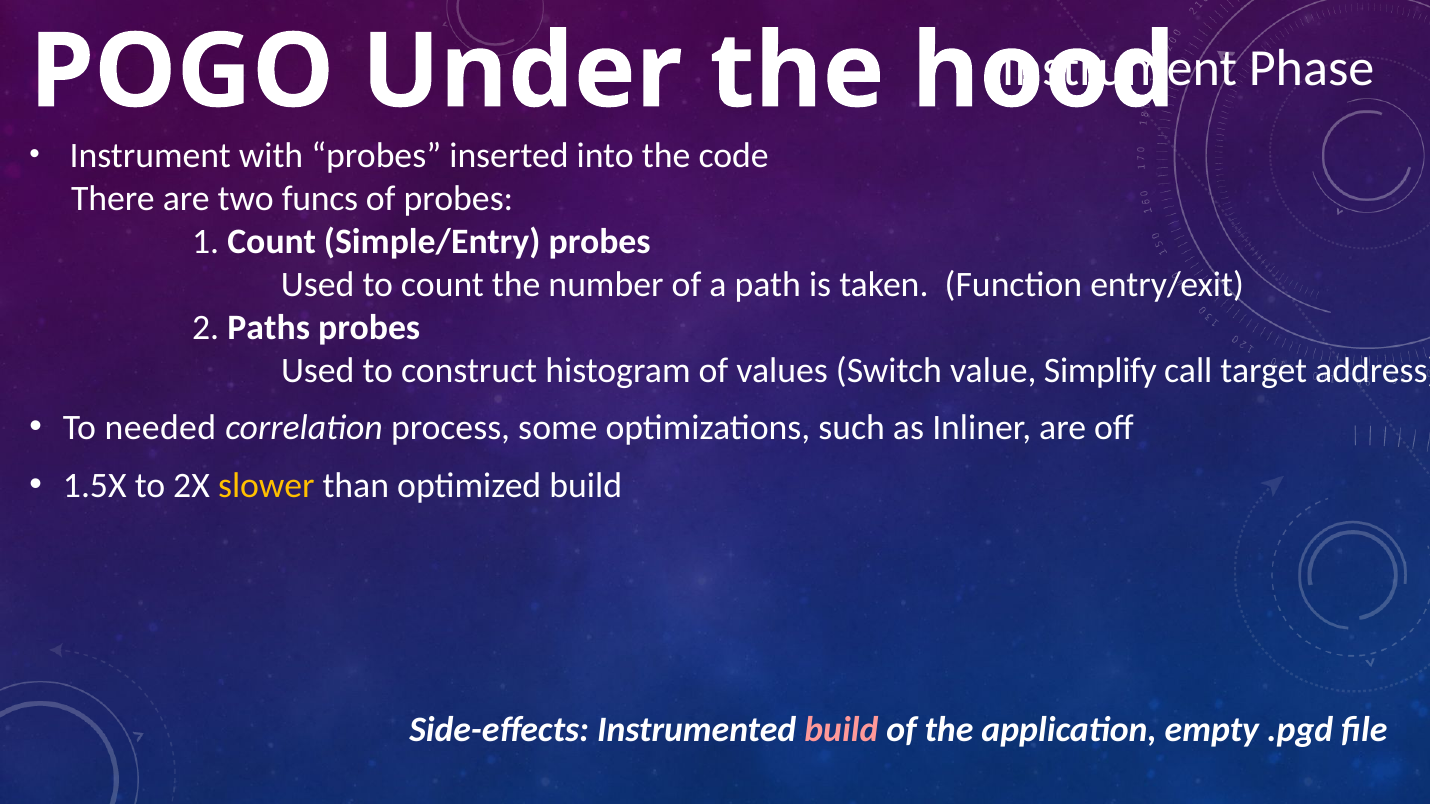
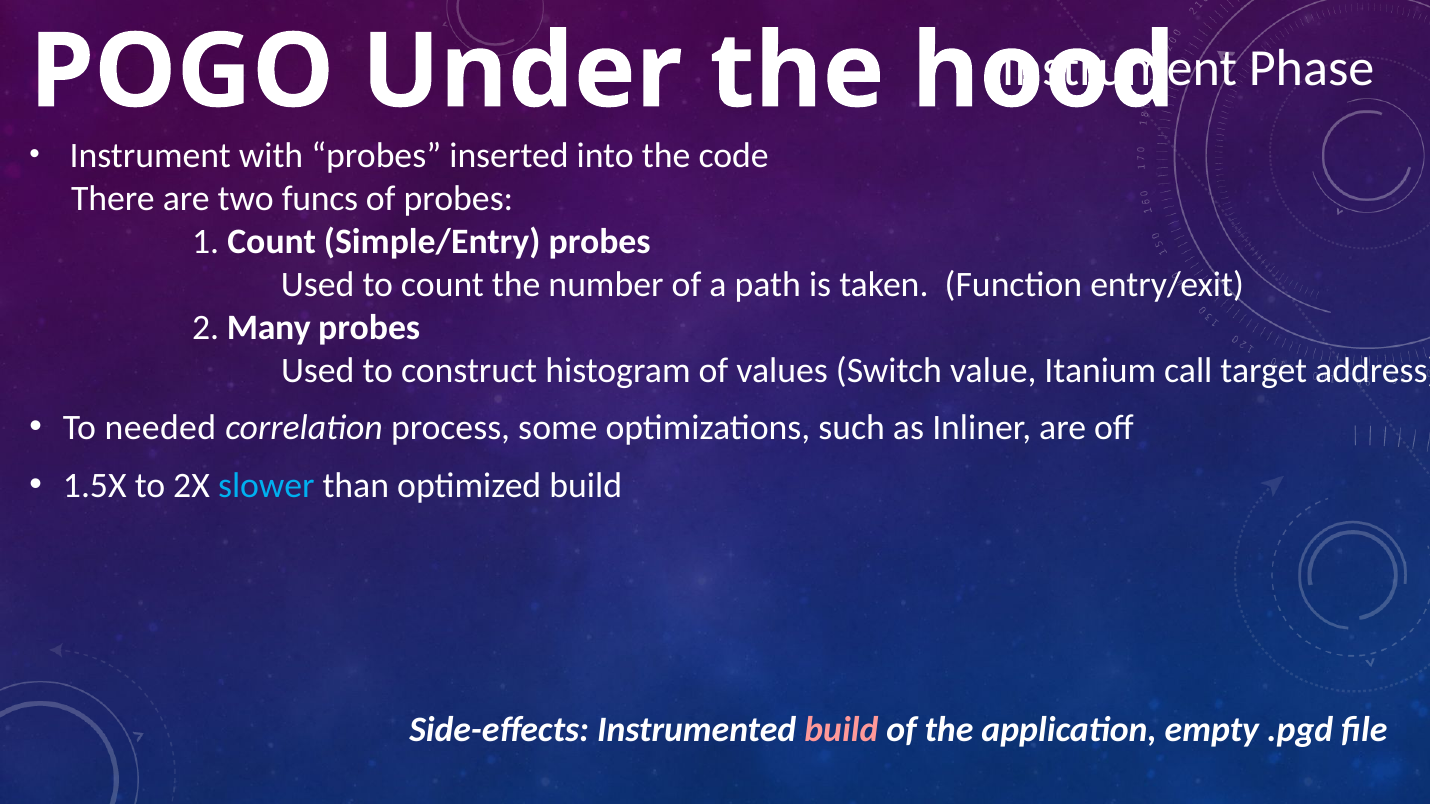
Paths: Paths -> Many
Simplify: Simplify -> Itanium
slower colour: yellow -> light blue
